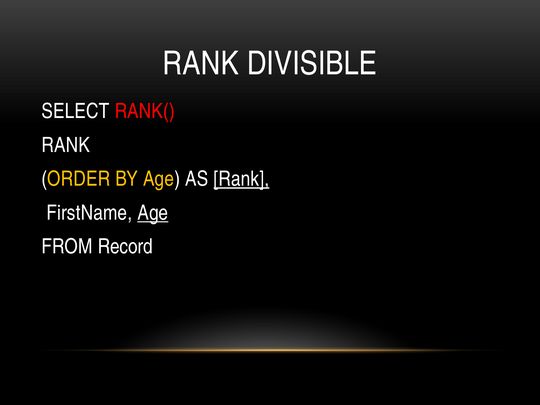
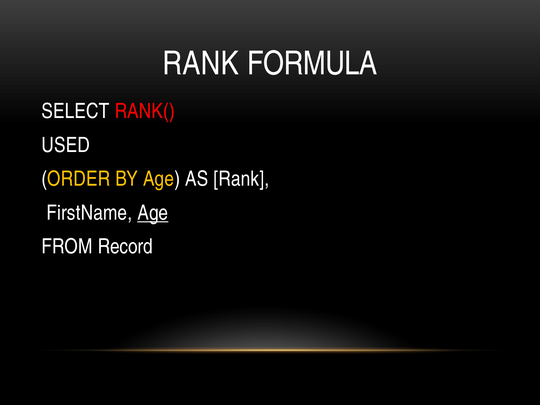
DIVISIBLE: DIVISIBLE -> FORMULA
RANK at (66, 145): RANK -> USED
Rank at (241, 179) underline: present -> none
